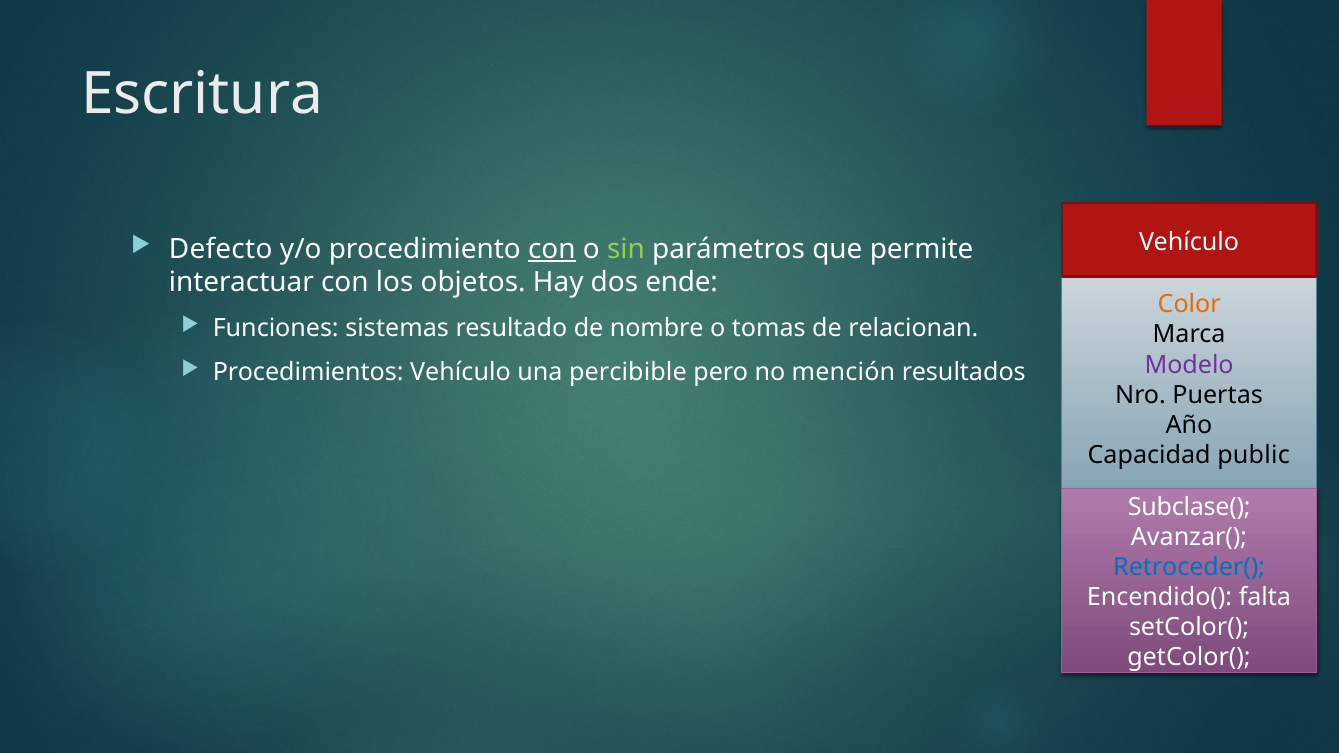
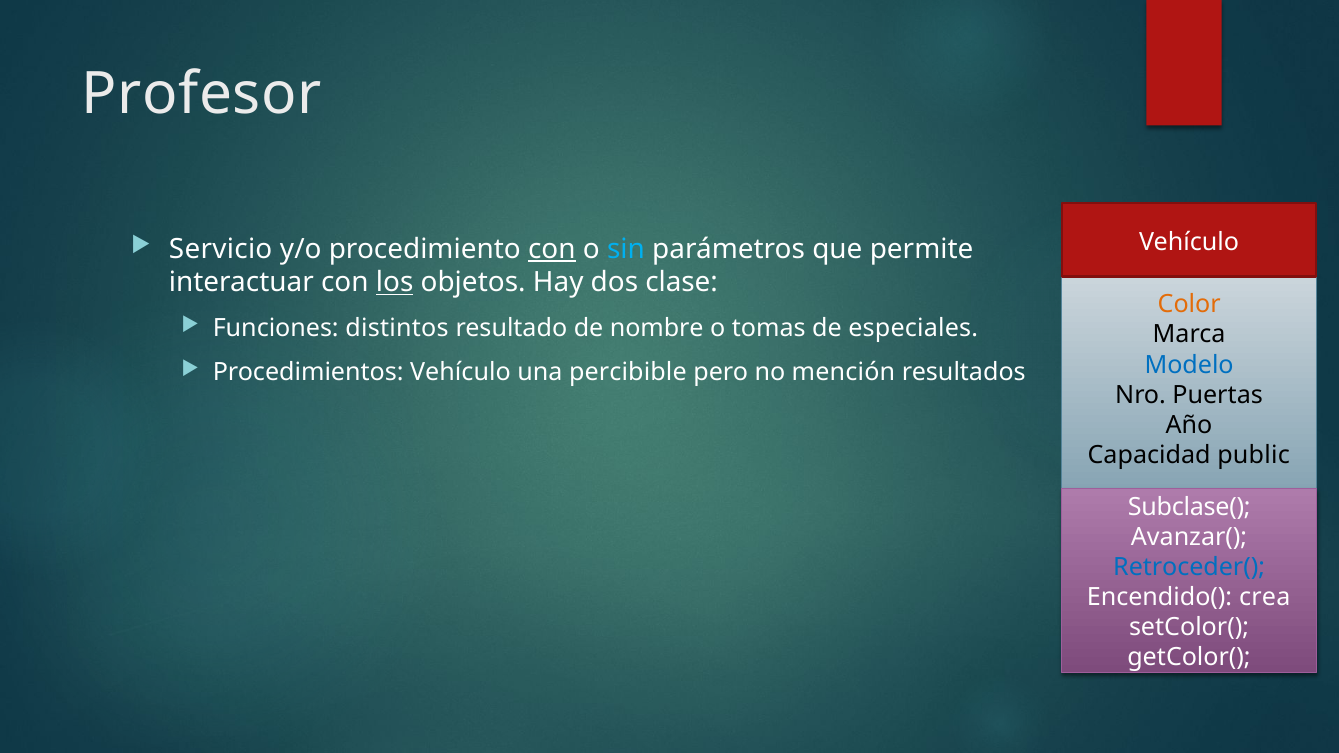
Escritura: Escritura -> Profesor
Defecto: Defecto -> Servicio
sin colour: light green -> light blue
los underline: none -> present
ende: ende -> clase
sistemas: sistemas -> distintos
relacionan: relacionan -> especiales
Modelo colour: purple -> blue
falta: falta -> crea
